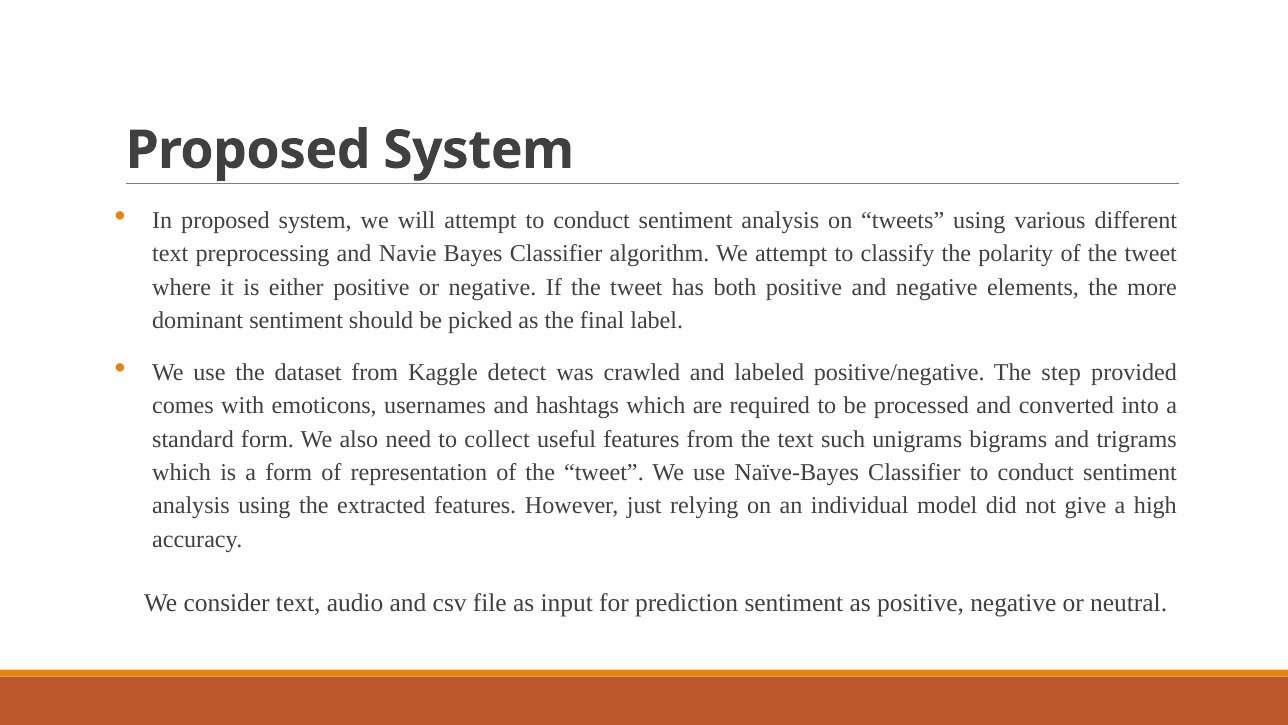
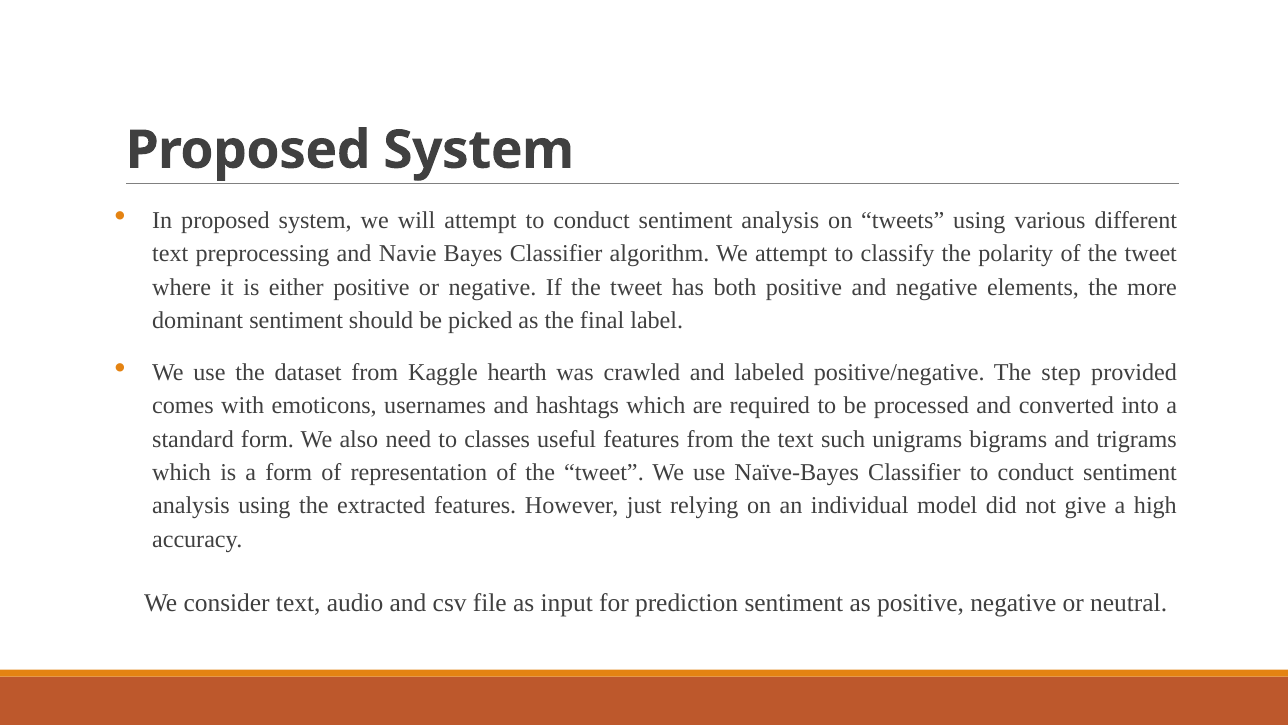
detect: detect -> hearth
collect: collect -> classes
